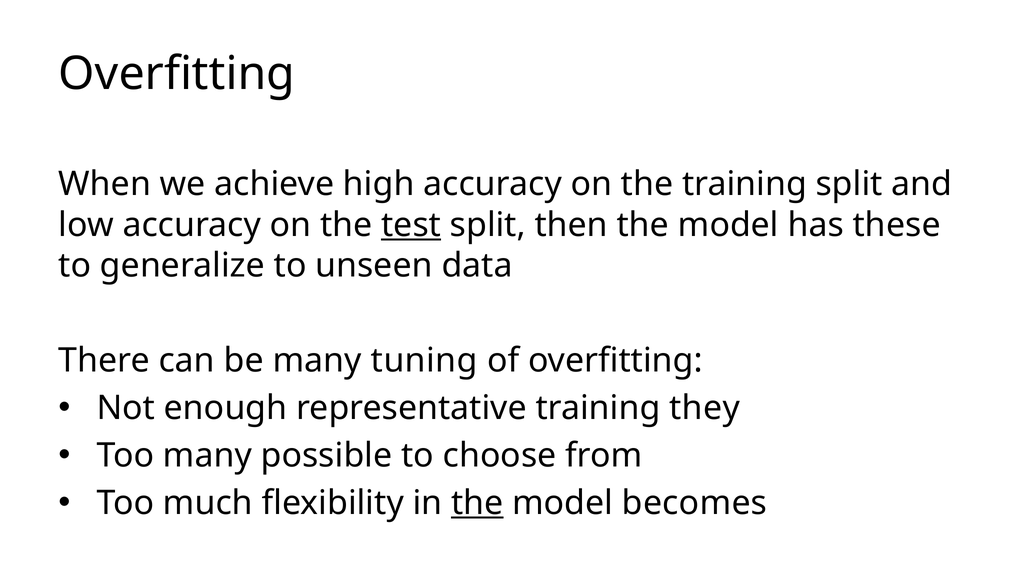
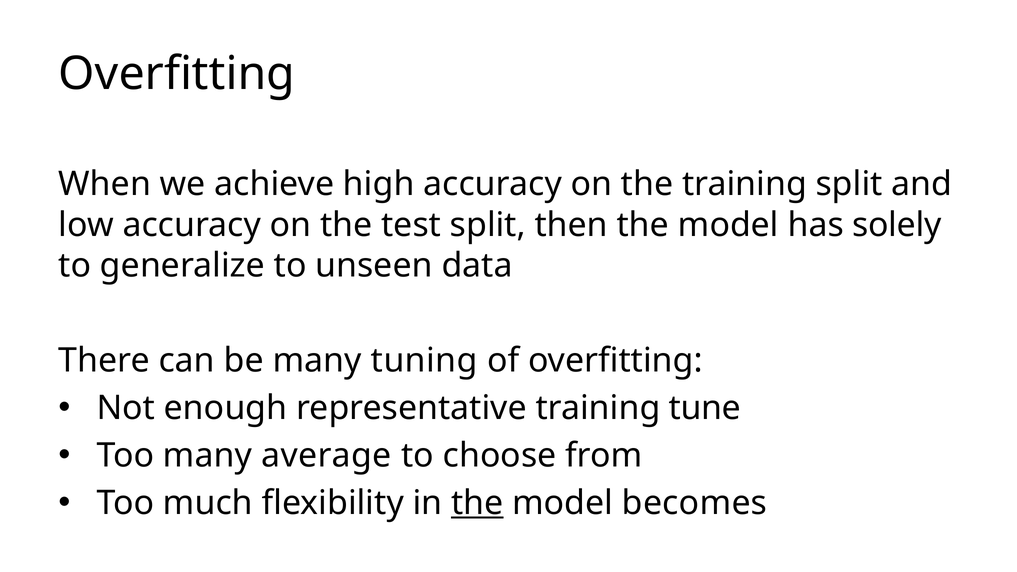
test underline: present -> none
these: these -> solely
they: they -> tune
possible: possible -> average
